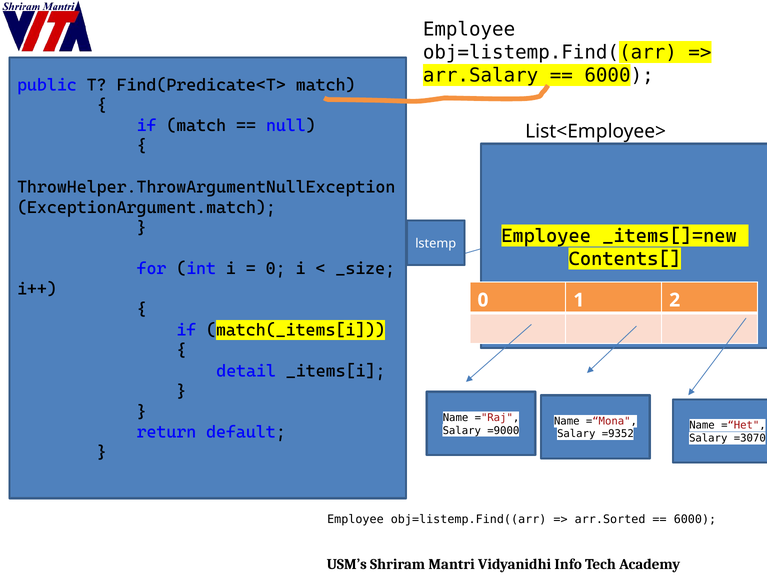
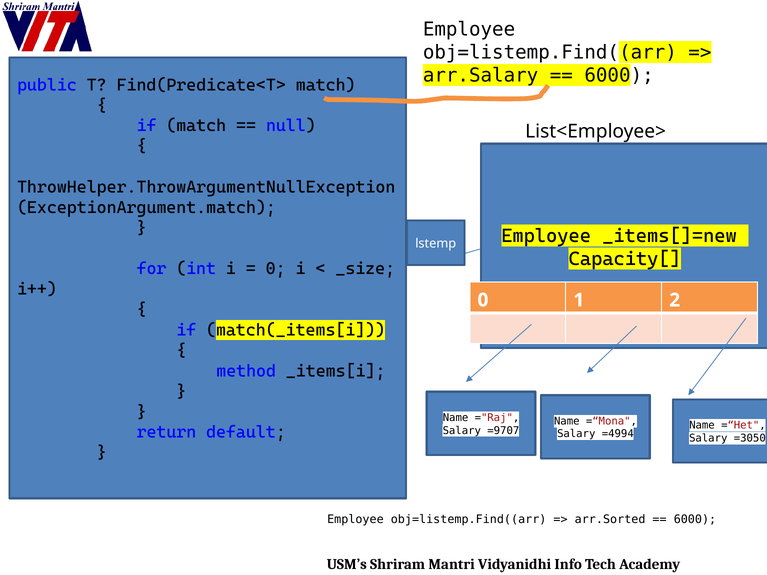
Contents[: Contents[ -> Capacity[
detail: detail -> method
=9000: =9000 -> =9707
=9352: =9352 -> =4994
=3070: =3070 -> =3050
